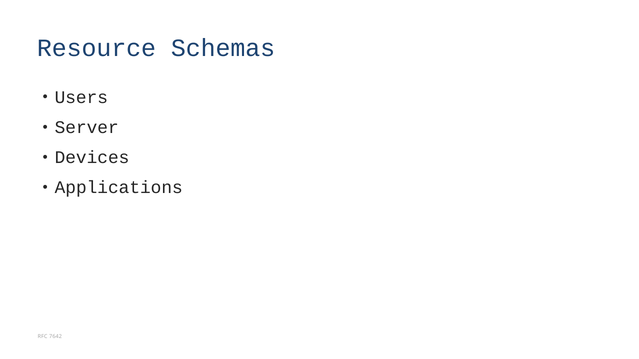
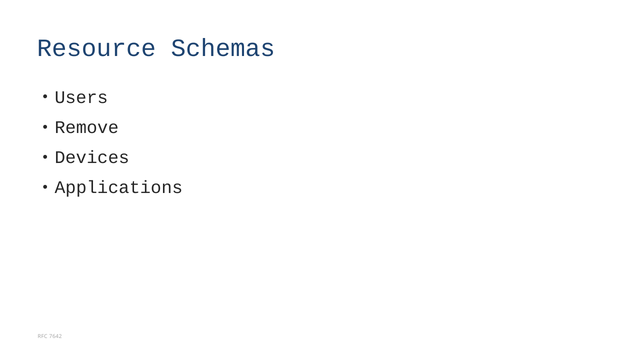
Server: Server -> Remove
